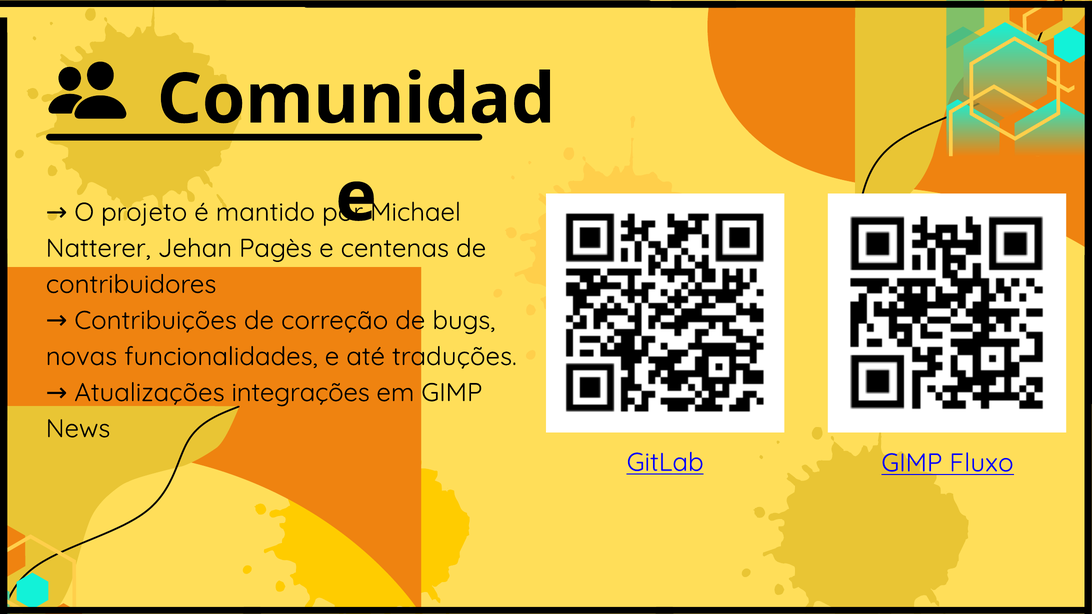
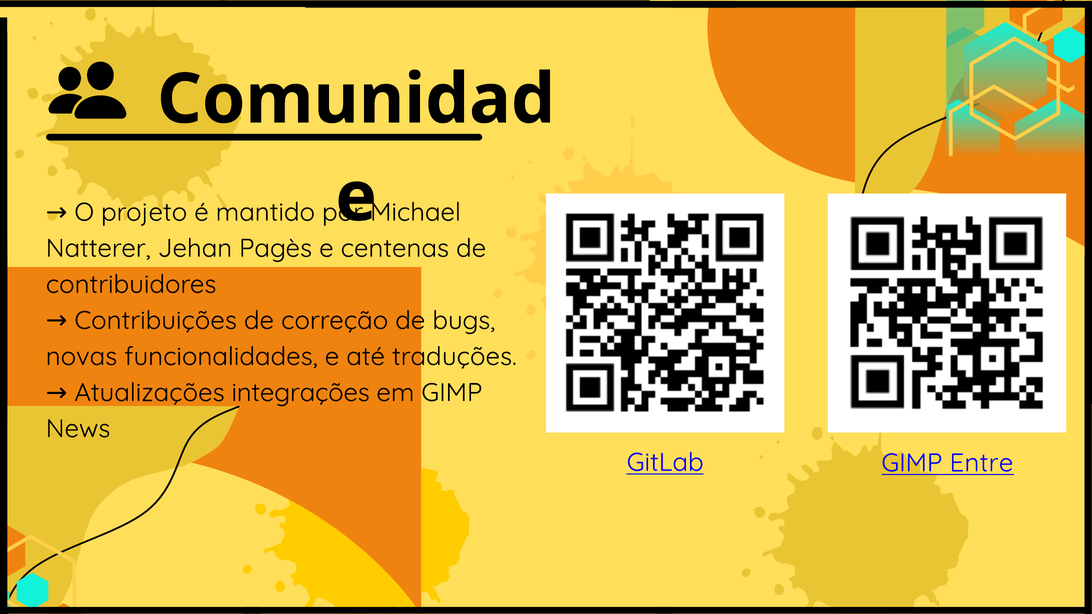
Fluxo: Fluxo -> Entre
